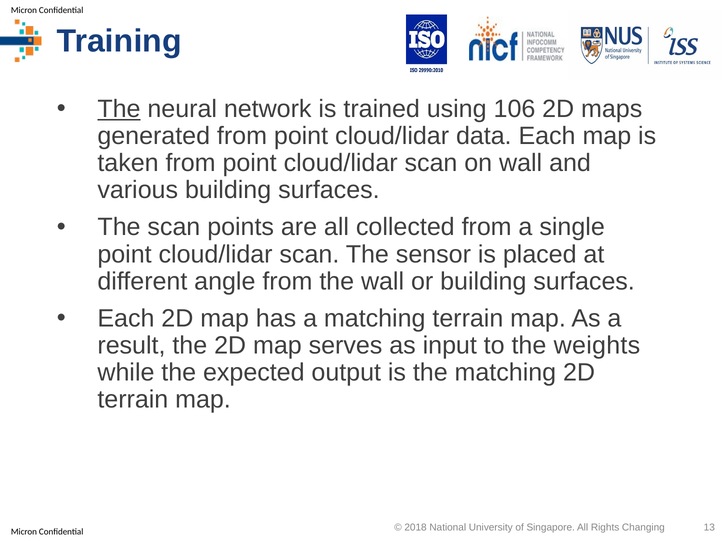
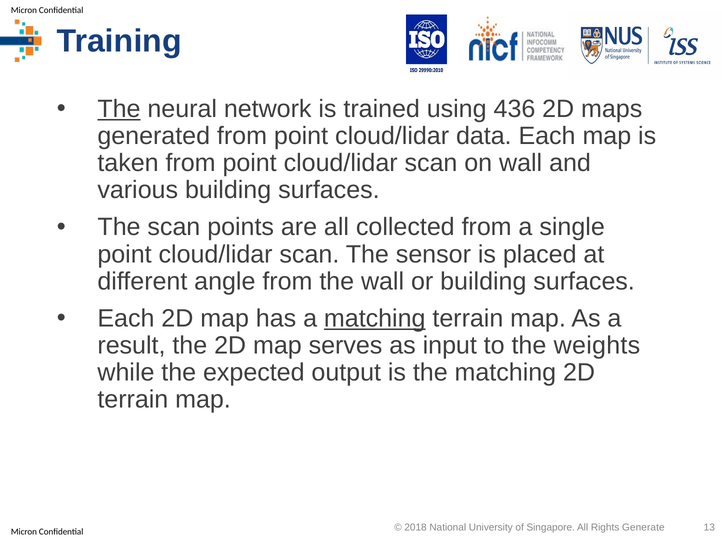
106: 106 -> 436
matching at (375, 319) underline: none -> present
Changing: Changing -> Generate
